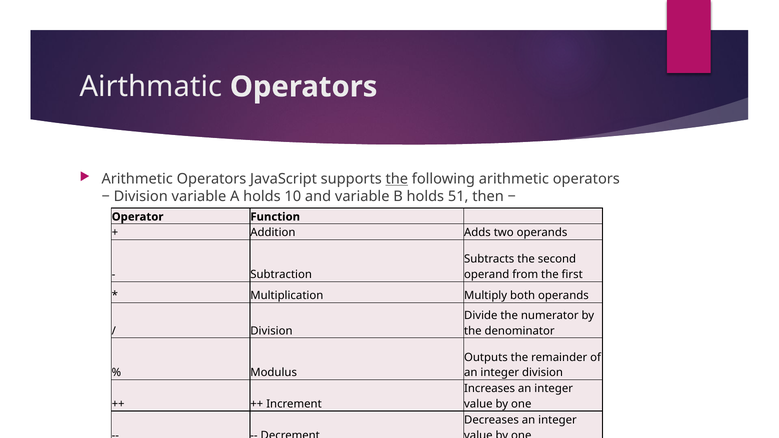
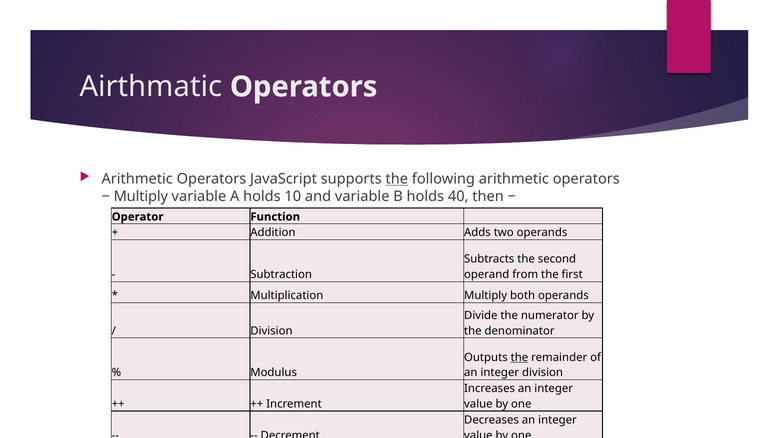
Division at (141, 197): Division -> Multiply
51: 51 -> 40
the at (519, 357) underline: none -> present
